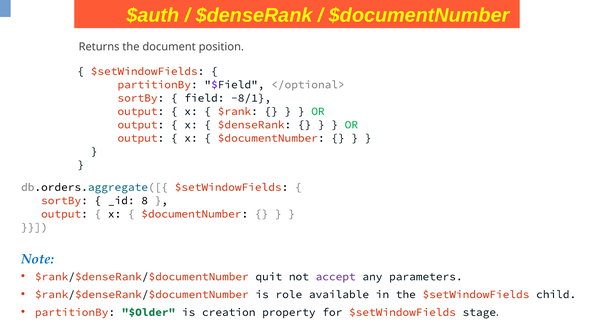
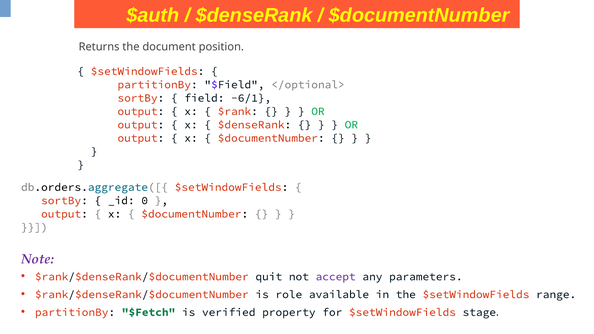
-8/1: -8/1 -> -6/1
8: 8 -> 0
Note colour: blue -> purple
child: child -> range
$Older: $Older -> $Fetch
creation: creation -> verified
